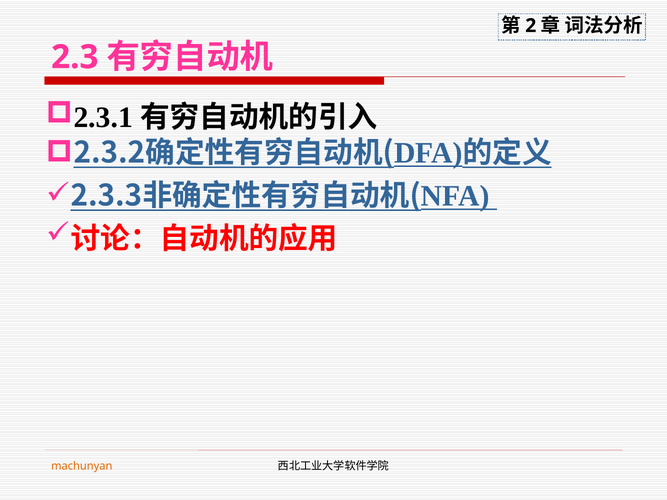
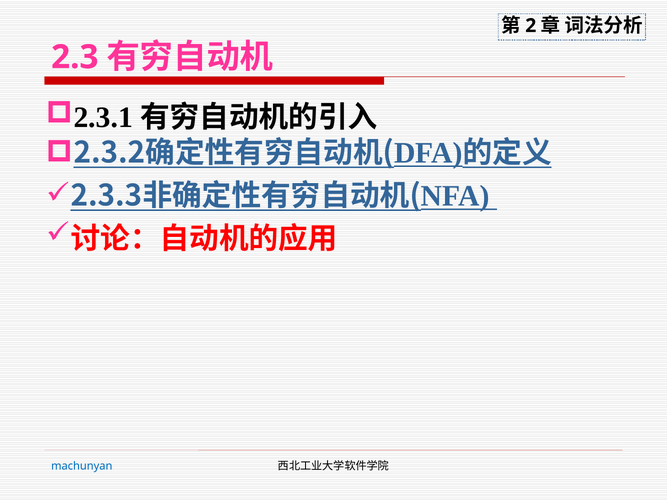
machunyan colour: orange -> blue
